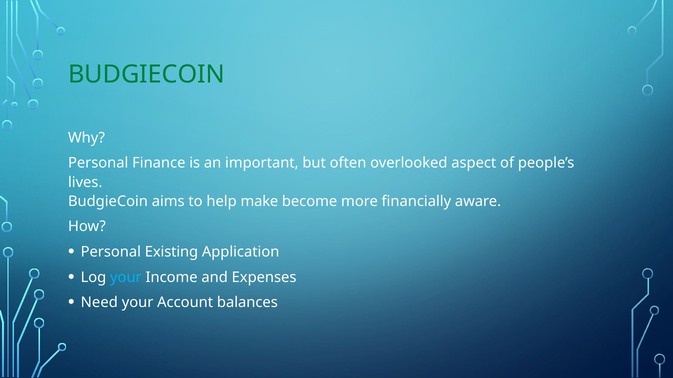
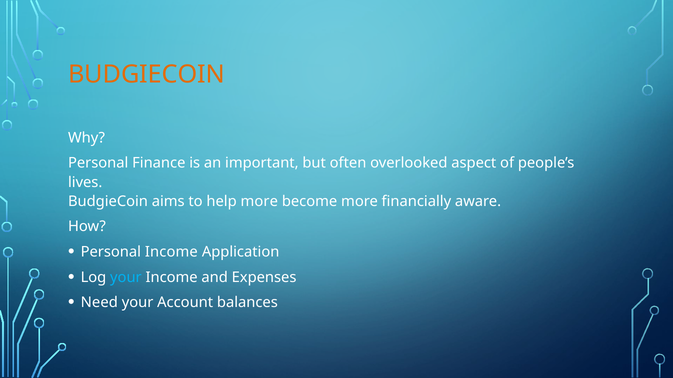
BUDGIECOIN at (147, 75) colour: green -> orange
help make: make -> more
Personal Existing: Existing -> Income
